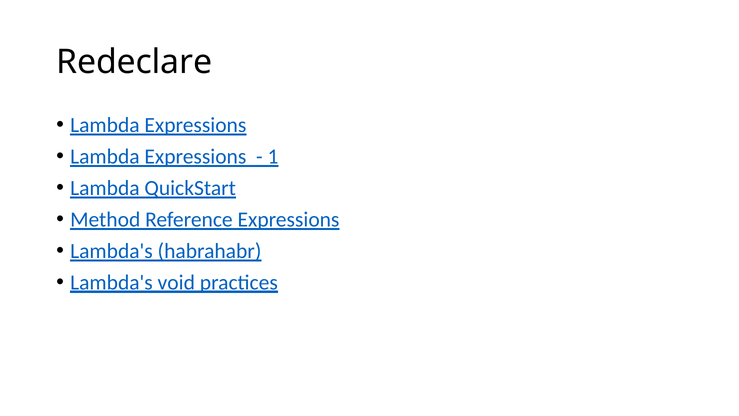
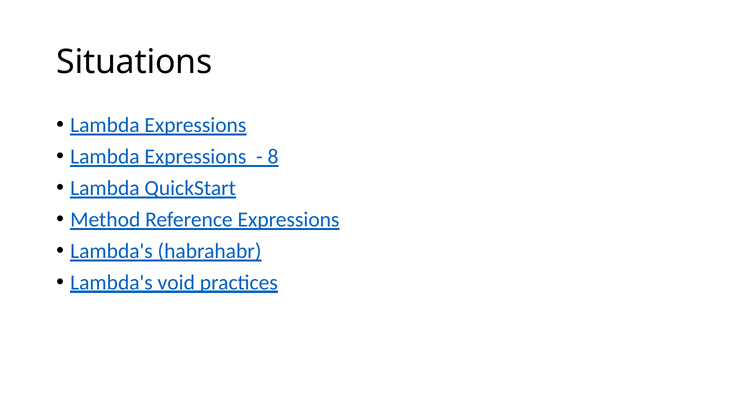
Redeclare: Redeclare -> Situations
1: 1 -> 8
